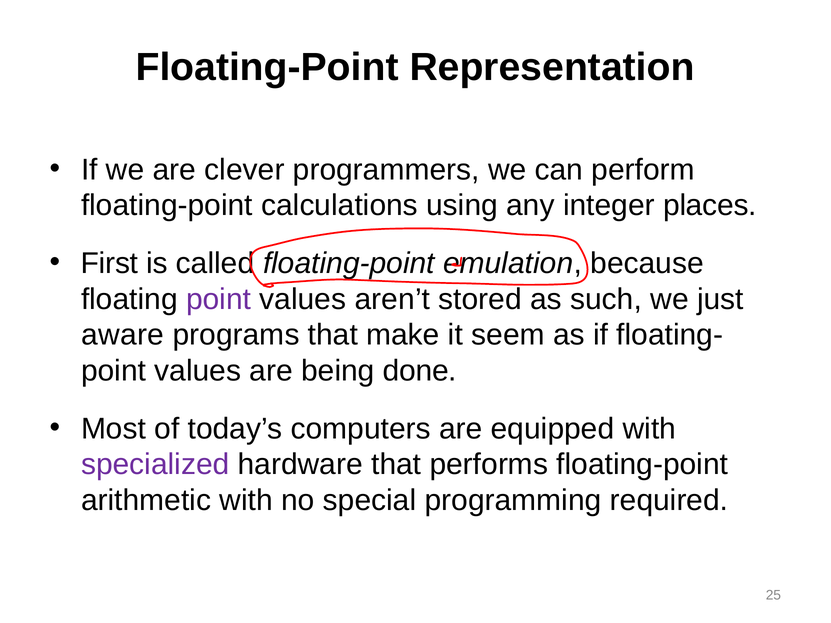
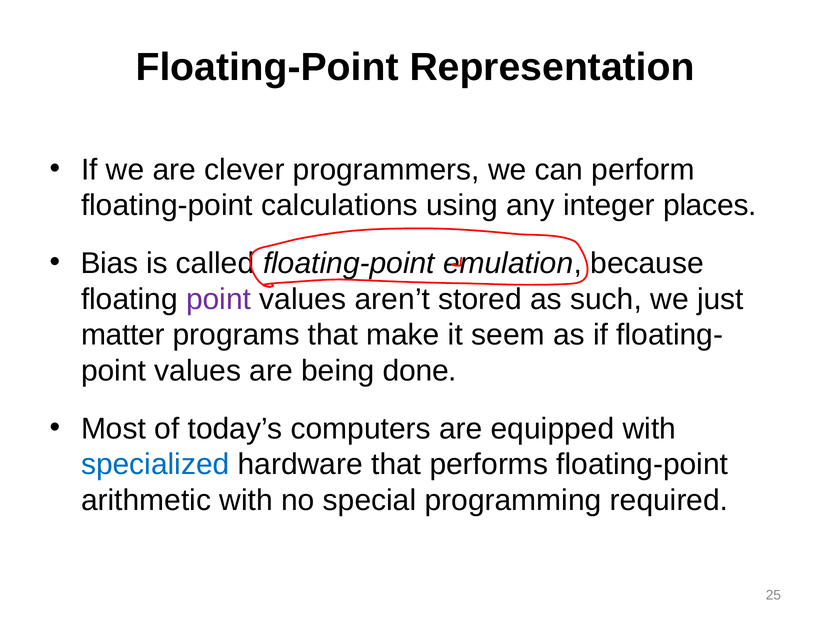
First: First -> Bias
aware: aware -> matter
specialized colour: purple -> blue
